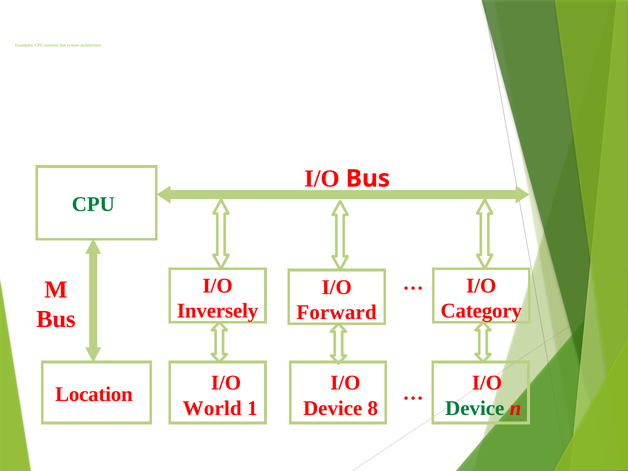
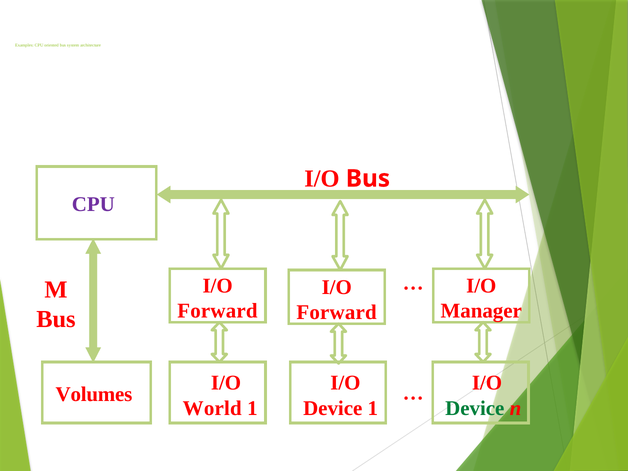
CPU at (93, 204) colour: green -> purple
Inversely at (218, 311): Inversely -> Forward
Category: Category -> Manager
Location: Location -> Volumes
Device 8: 8 -> 1
